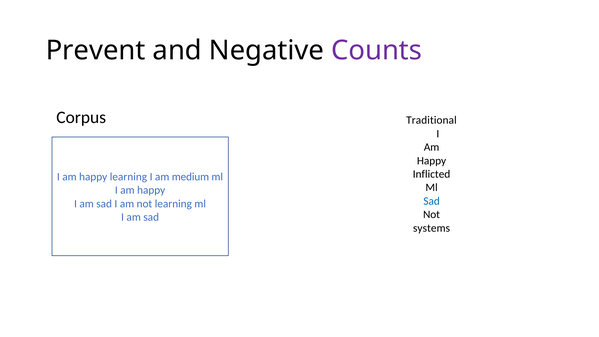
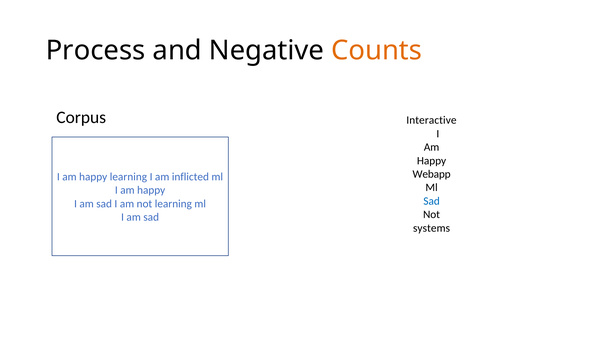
Prevent: Prevent -> Process
Counts colour: purple -> orange
Traditional: Traditional -> Interactive
Inflicted: Inflicted -> Webapp
medium: medium -> inflicted
